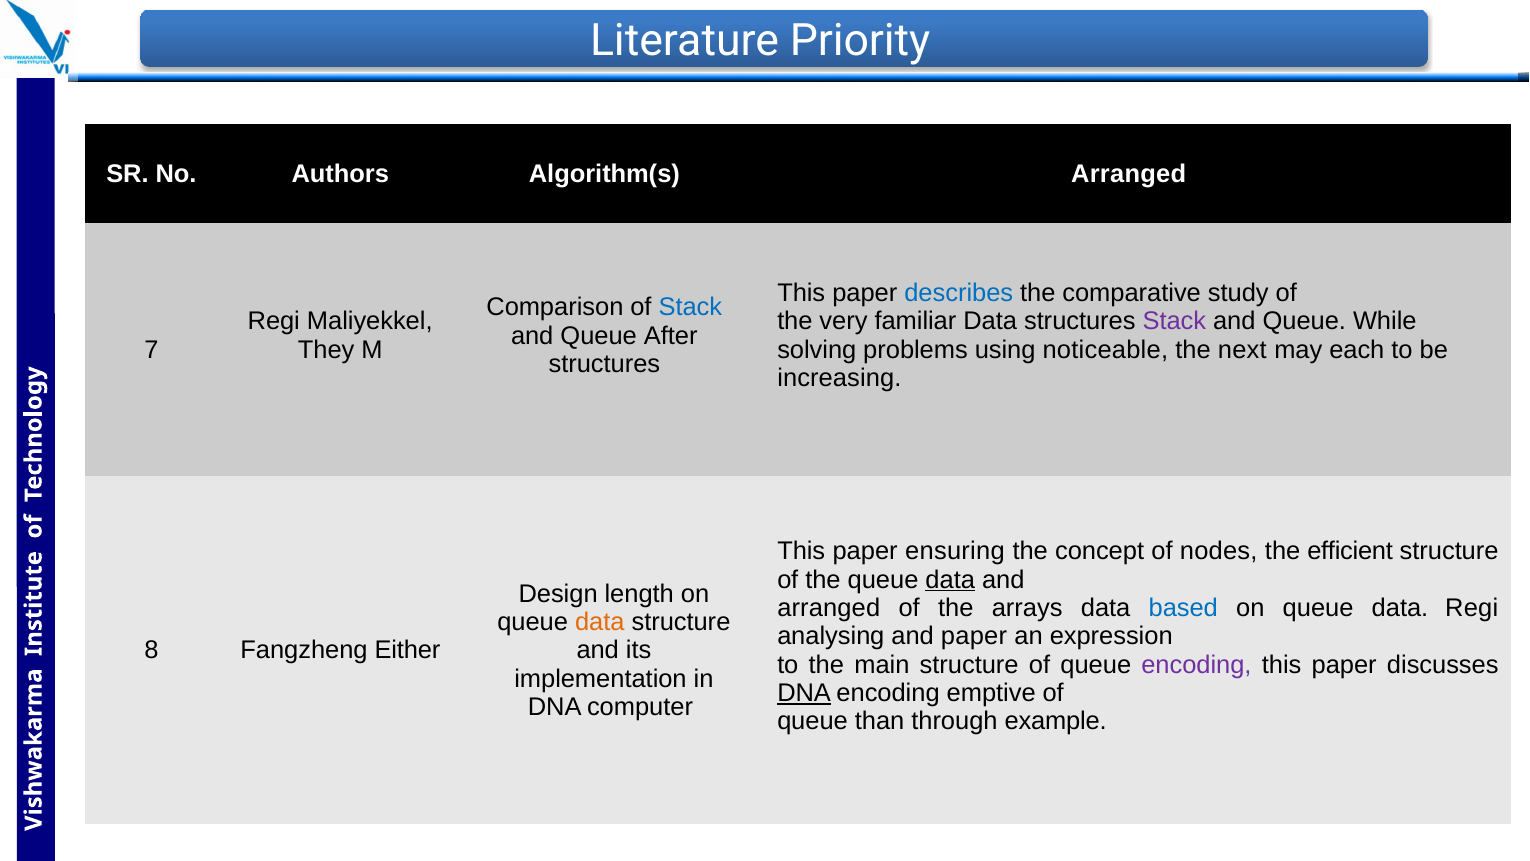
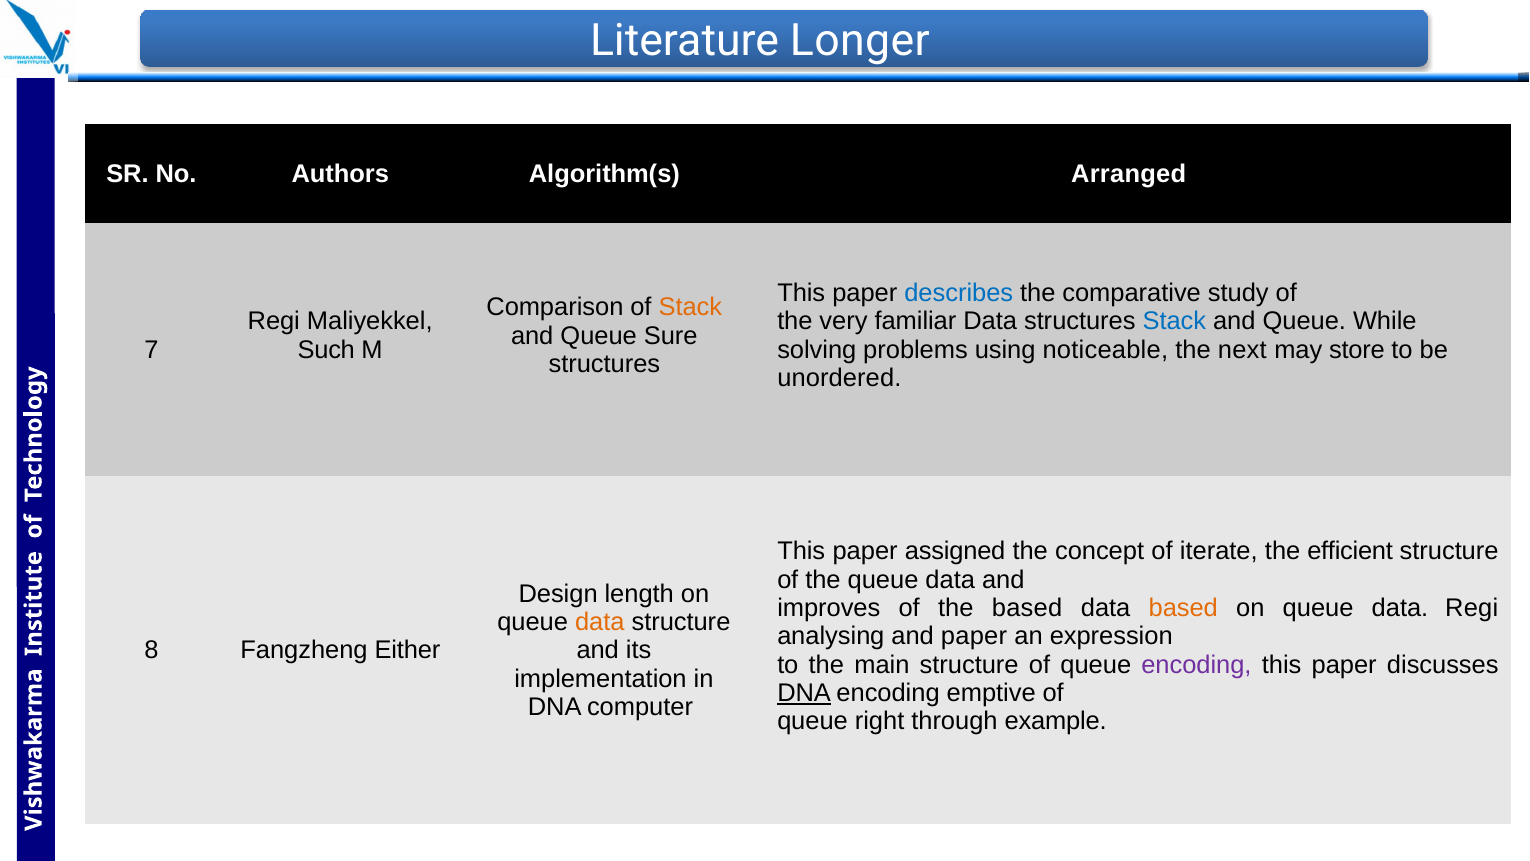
Priority: Priority -> Longer
Stack at (690, 307) colour: blue -> orange
Stack at (1174, 321) colour: purple -> blue
After: After -> Sure
They: They -> Such
each: each -> store
increasing: increasing -> unordered
ensuring: ensuring -> assigned
nodes: nodes -> iterate
data at (950, 579) underline: present -> none
arranged at (829, 608): arranged -> improves
the arrays: arrays -> based
based at (1183, 608) colour: blue -> orange
than: than -> right
